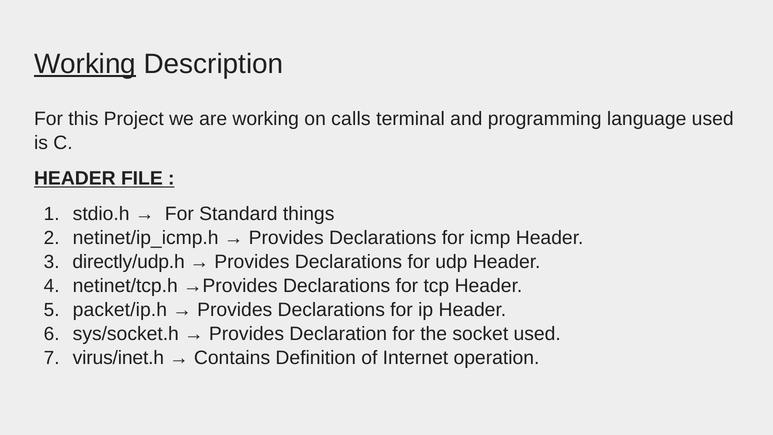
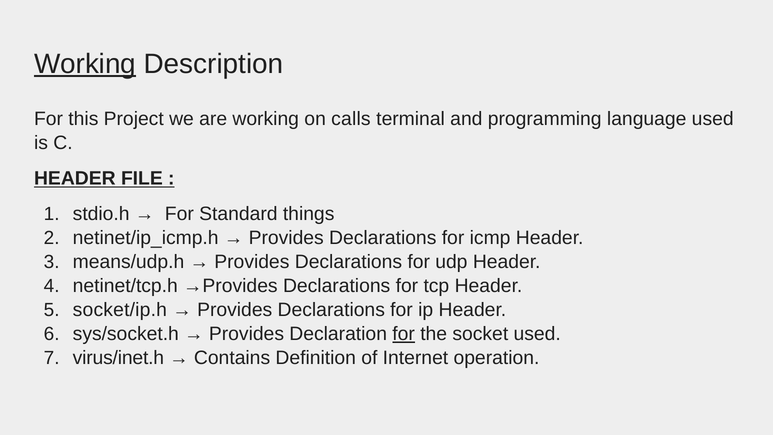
directly/udp.h: directly/udp.h -> means/udp.h
packet/ip.h: packet/ip.h -> socket/ip.h
for at (404, 334) underline: none -> present
